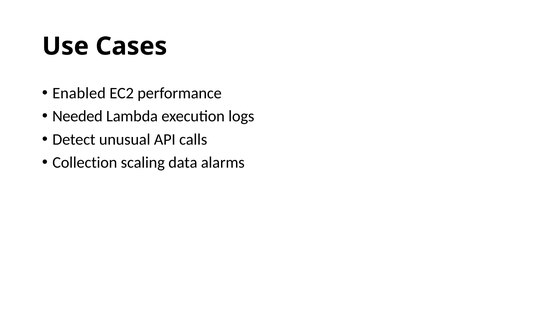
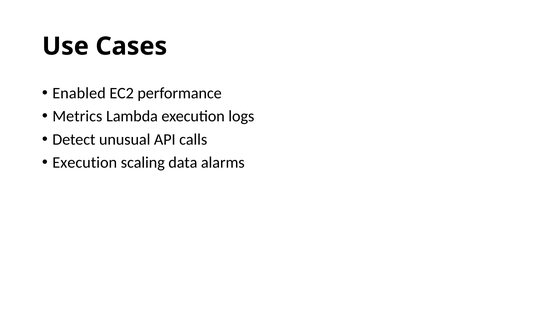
Needed: Needed -> Metrics
Collection at (85, 162): Collection -> Execution
